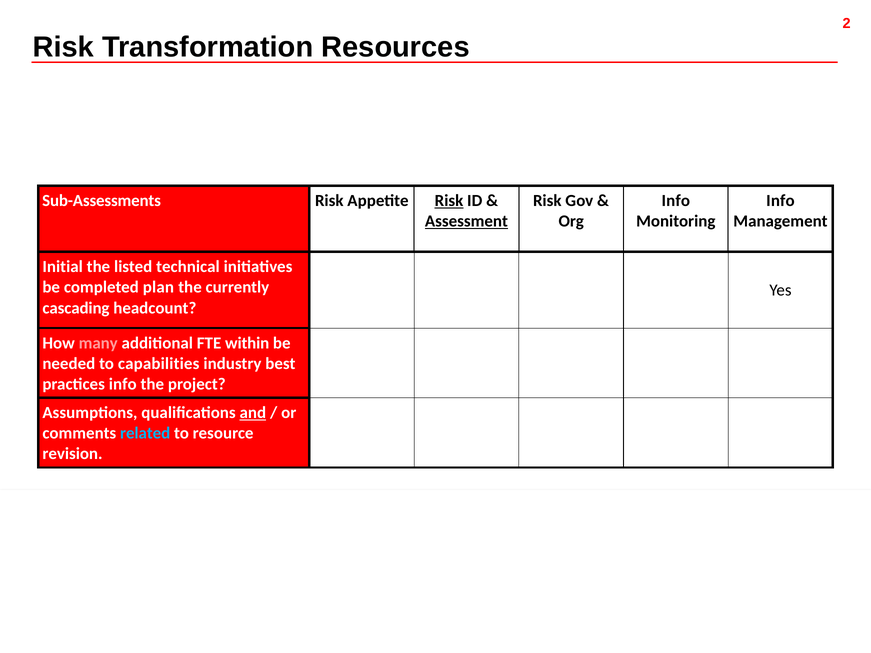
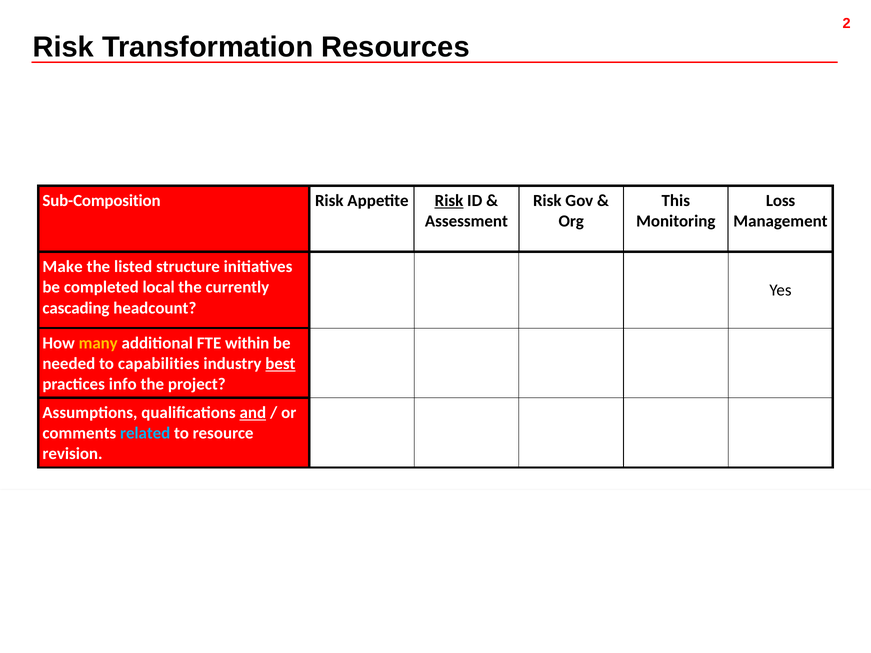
Sub-Assessments: Sub-Assessments -> Sub-Composition
Info at (676, 201): Info -> This
Info at (780, 201): Info -> Loss
Assessment underline: present -> none
Initial: Initial -> Make
technical: technical -> structure
plan: plan -> local
many colour: pink -> yellow
best underline: none -> present
